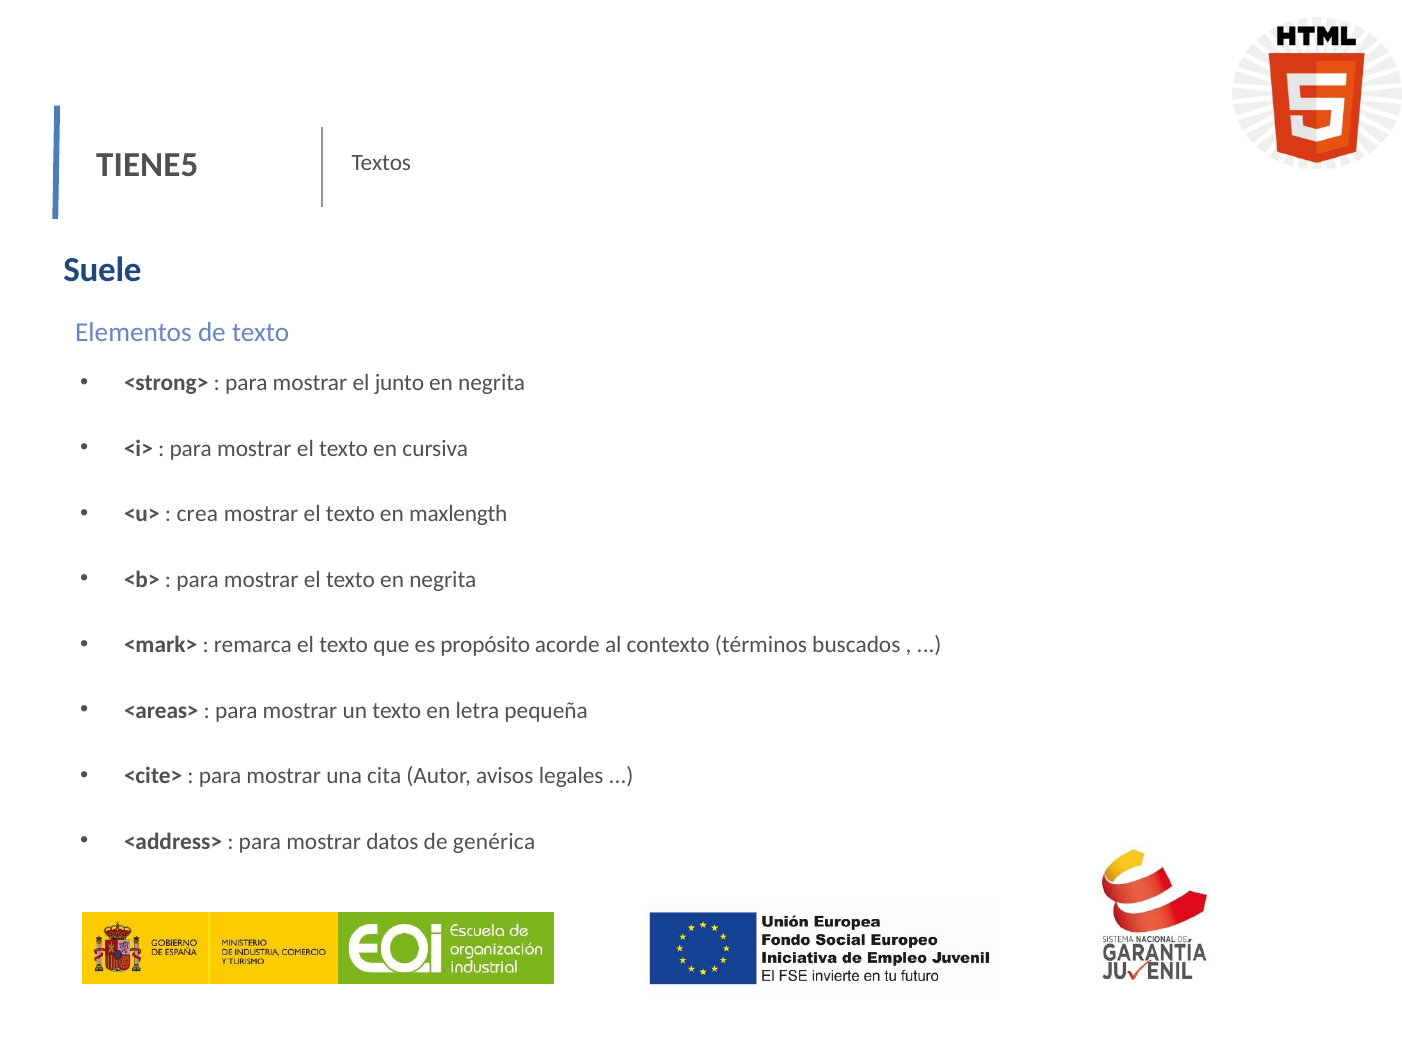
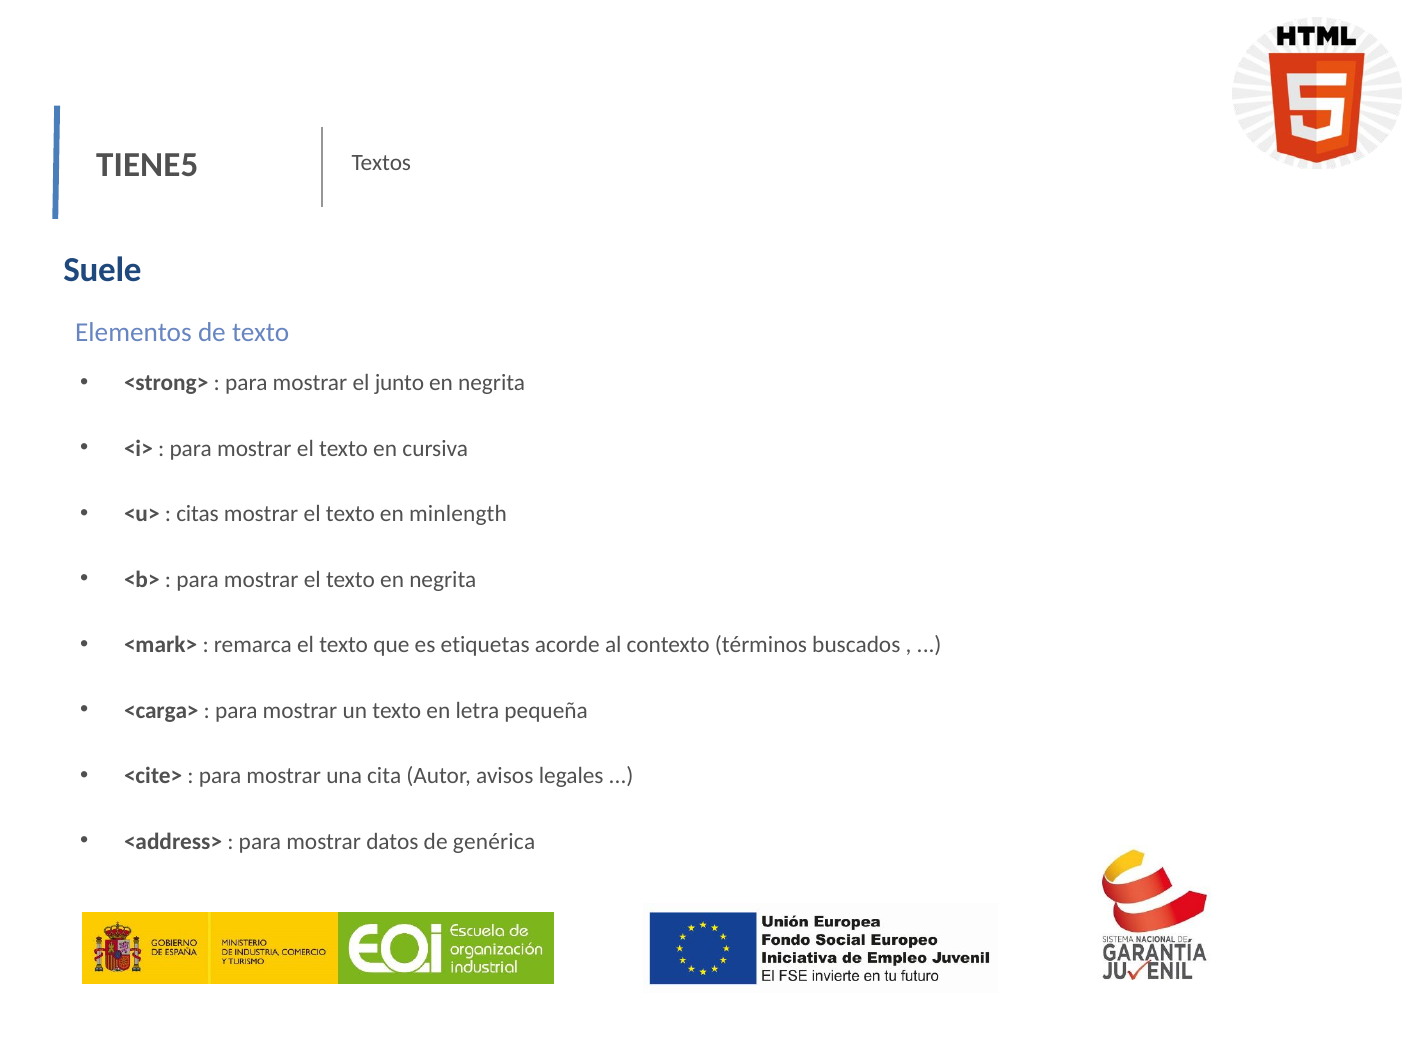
crea: crea -> citas
maxlength: maxlength -> minlength
propósito: propósito -> etiquetas
<areas>: <areas> -> <carga>
